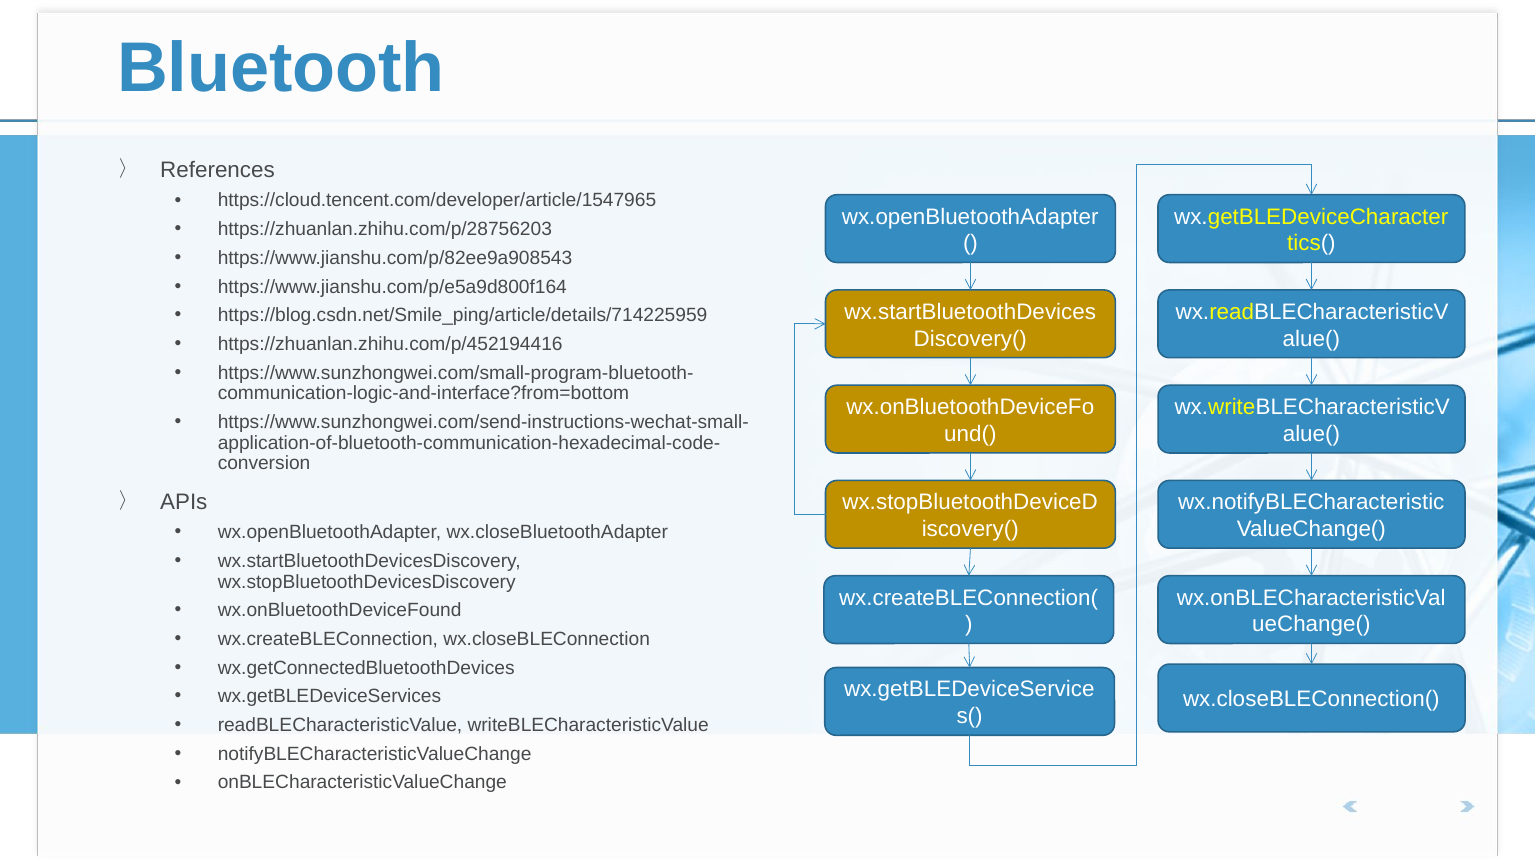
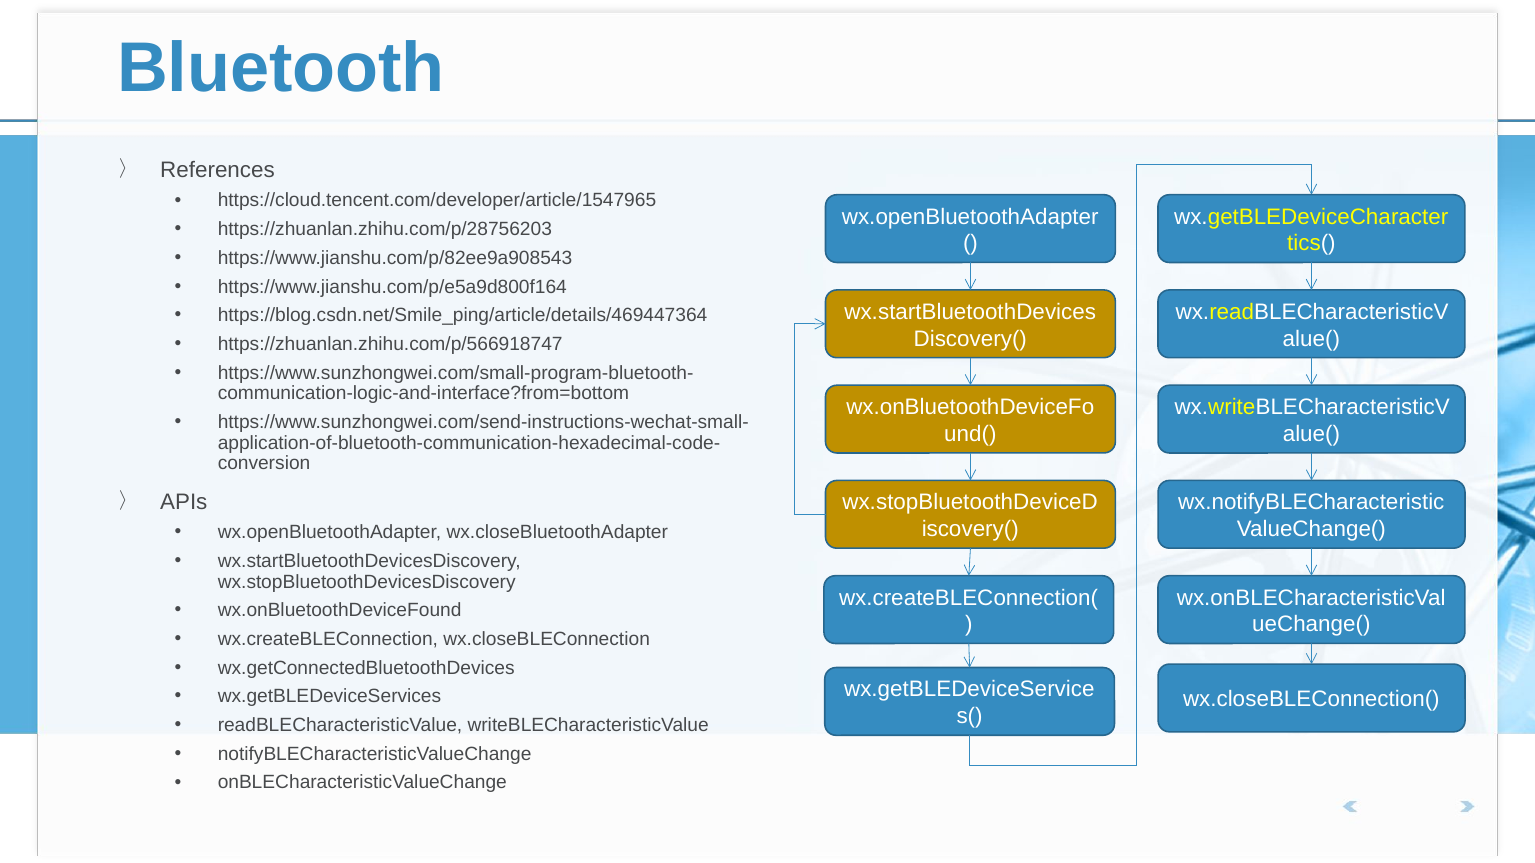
https://blog.csdn.net/Smile_ping/article/details/714225959: https://blog.csdn.net/Smile_ping/article/details/714225959 -> https://blog.csdn.net/Smile_ping/article/details/469447364
https://zhuanlan.zhihu.com/p/452194416: https://zhuanlan.zhihu.com/p/452194416 -> https://zhuanlan.zhihu.com/p/566918747
